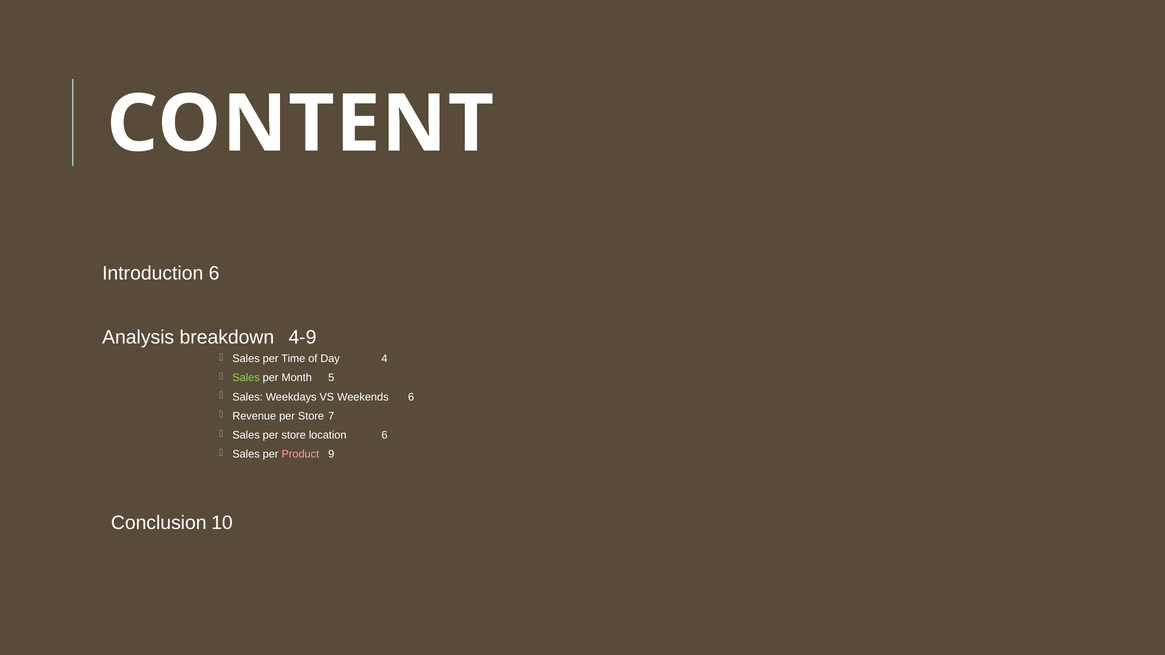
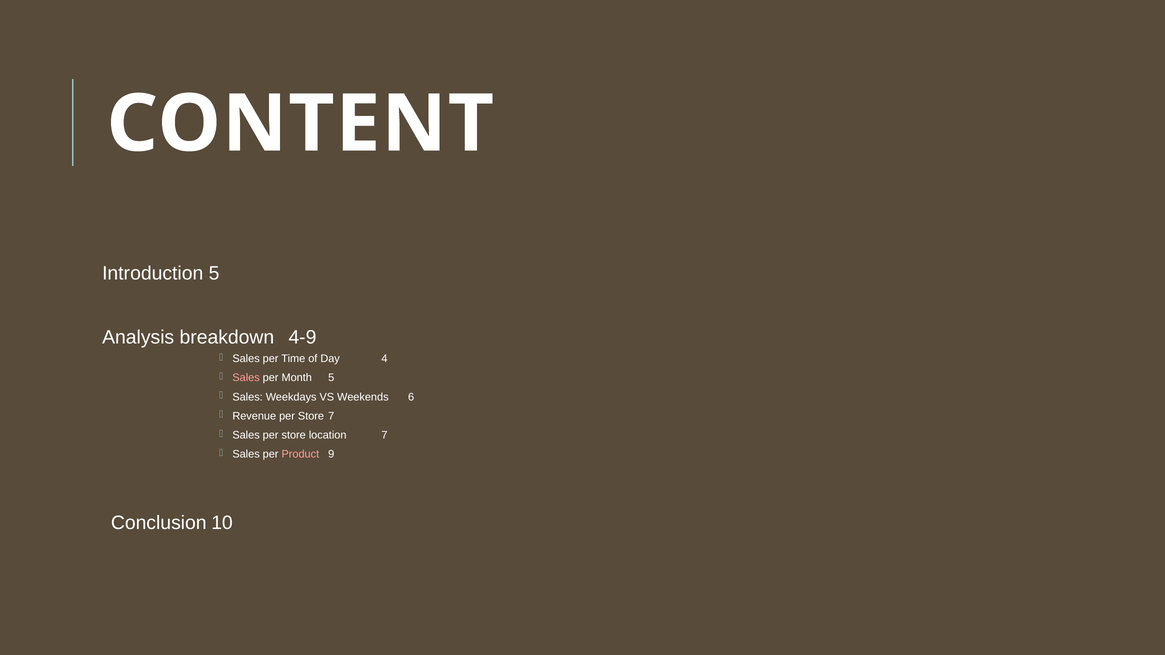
Introduction 6: 6 -> 5
Sales at (246, 378) colour: light green -> pink
location 6: 6 -> 7
